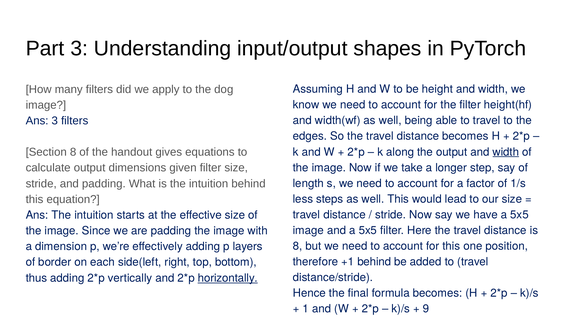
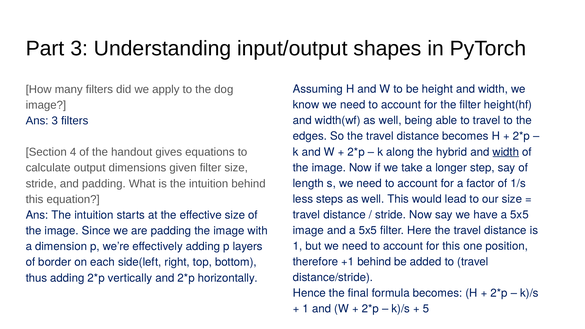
Section 8: 8 -> 4
the output: output -> hybrid
8 at (298, 246): 8 -> 1
horizontally underline: present -> none
9: 9 -> 5
